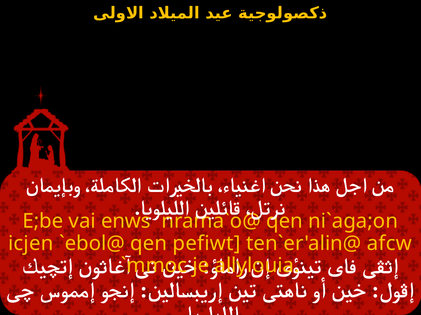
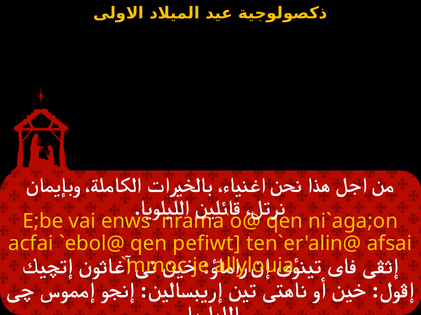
icjen: icjen -> acfai
afcw: afcw -> afsai
